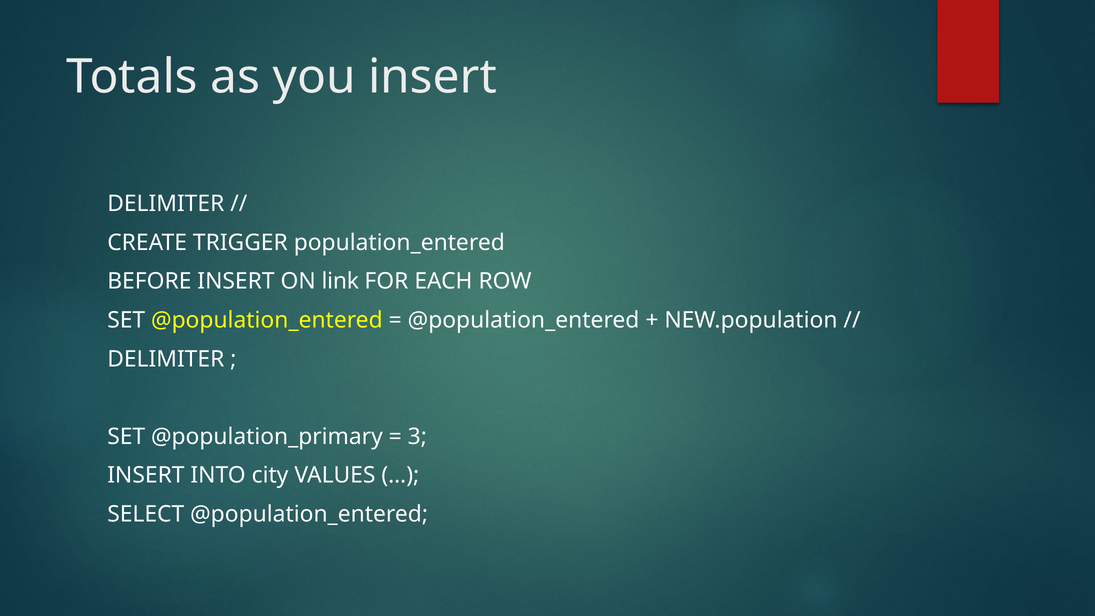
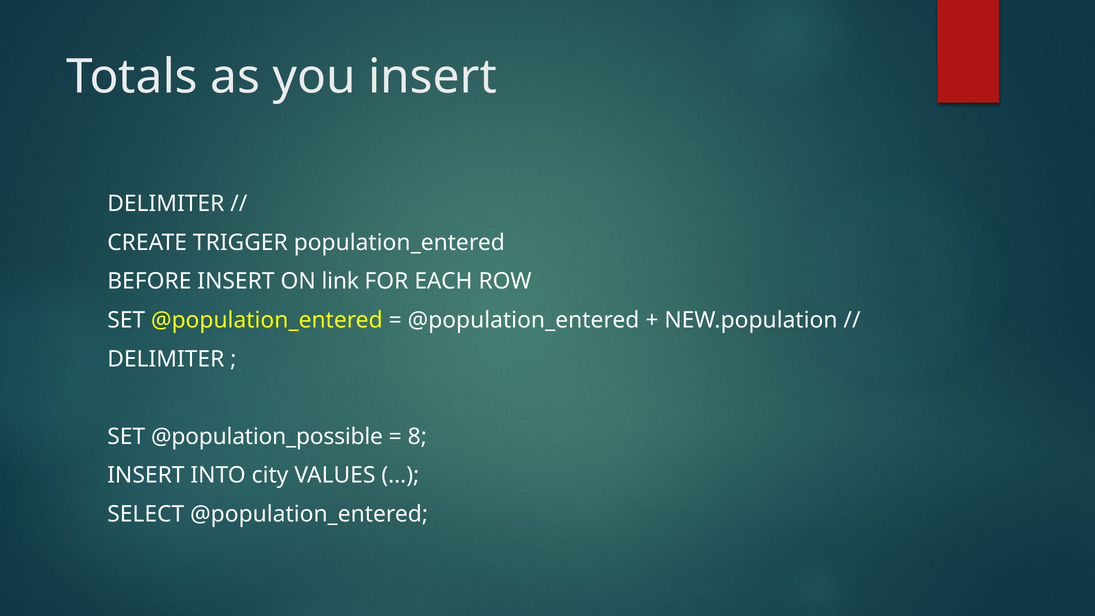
@population_primary: @population_primary -> @population_possible
3: 3 -> 8
